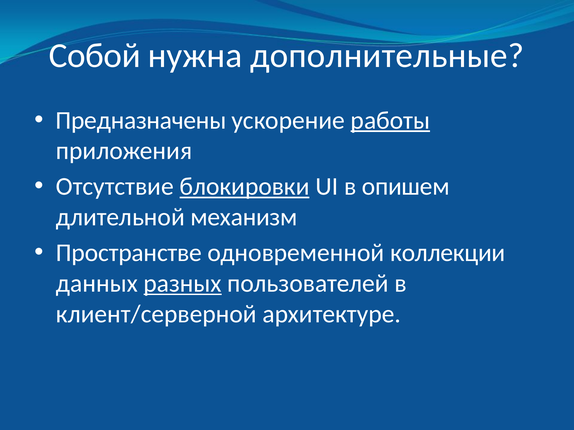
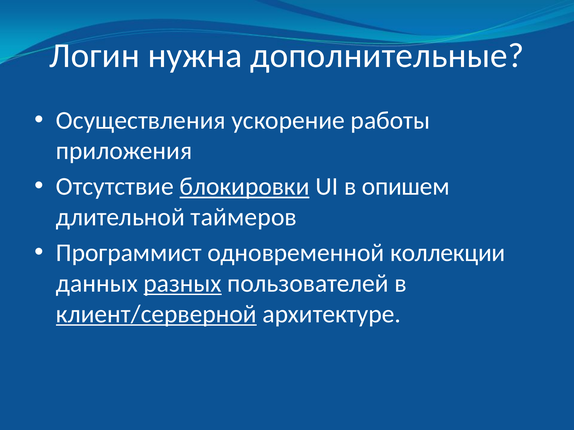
Собой: Собой -> Логин
Предназначены: Предназначены -> Осуществления
работы underline: present -> none
механизм: механизм -> таймеров
Пространстве: Пространстве -> Программист
клиент/серверной underline: none -> present
